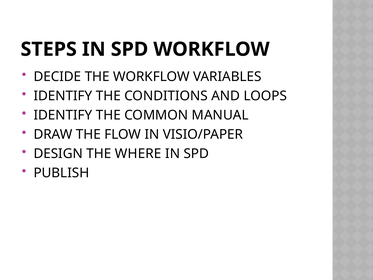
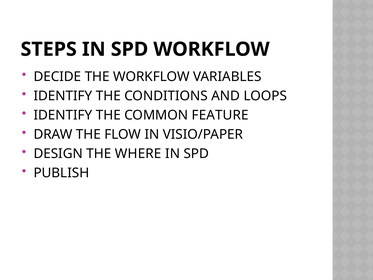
MANUAL: MANUAL -> FEATURE
